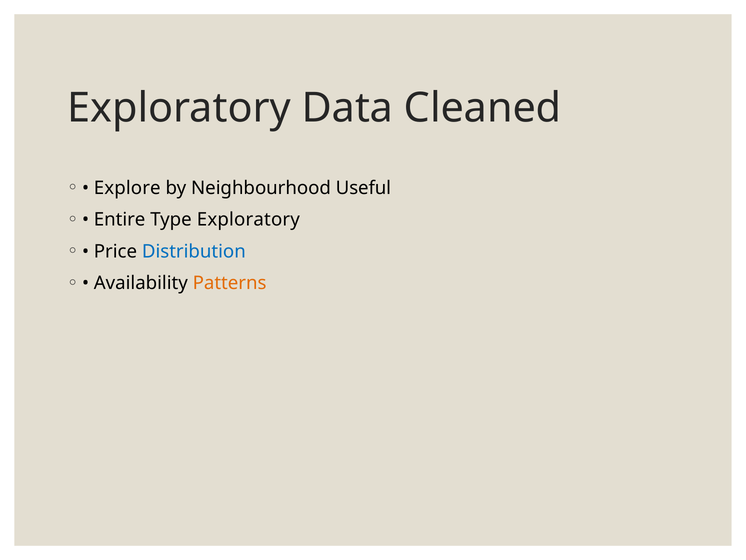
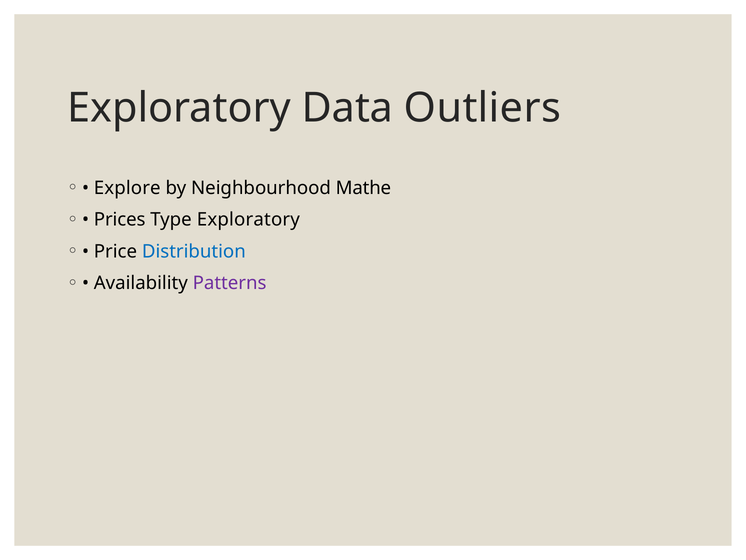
Cleaned: Cleaned -> Outliers
Useful: Useful -> Mathe
Entire: Entire -> Prices
Patterns colour: orange -> purple
